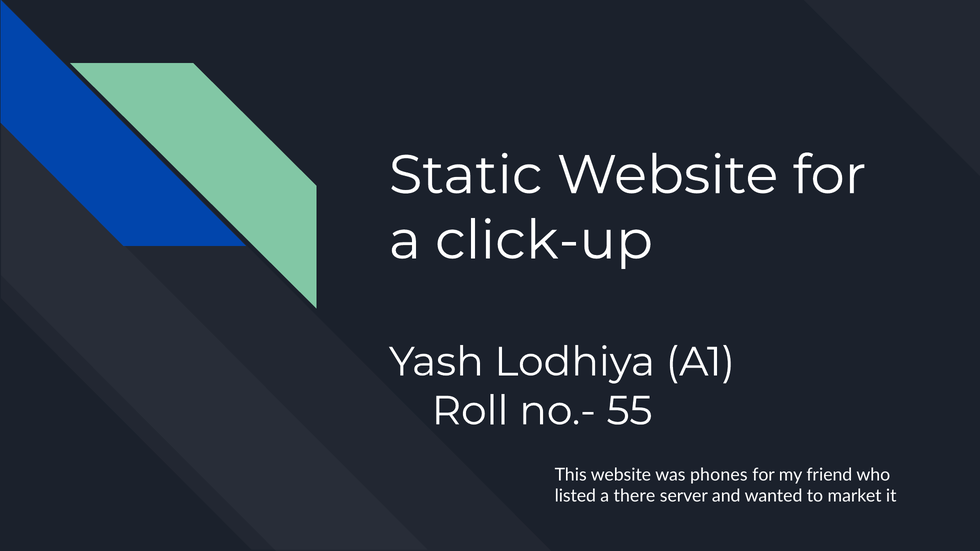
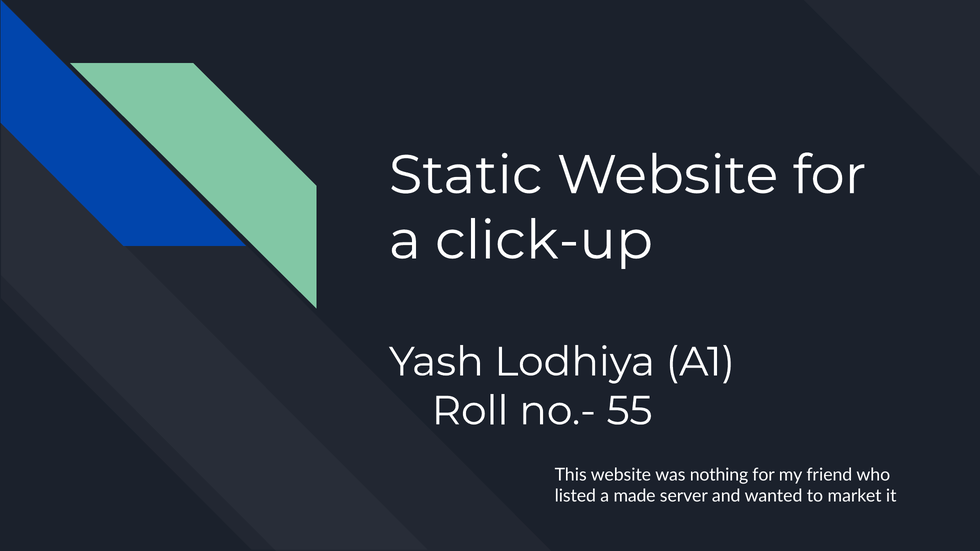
phones: phones -> nothing
there: there -> made
